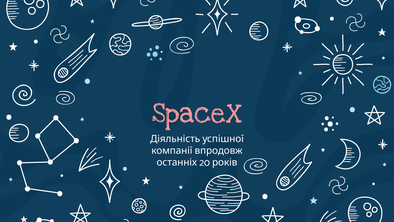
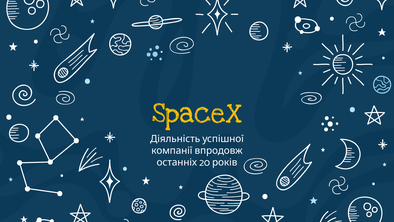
SpaceX colour: pink -> yellow
